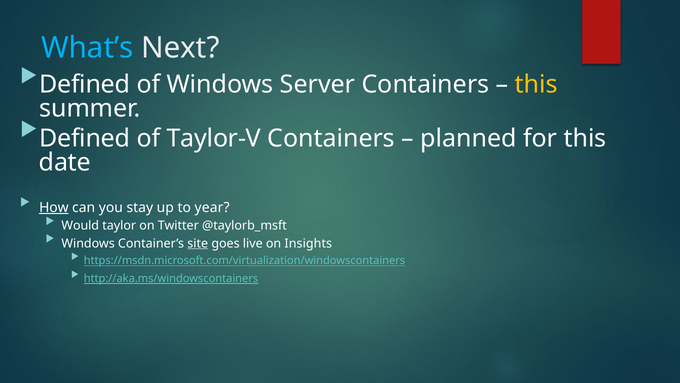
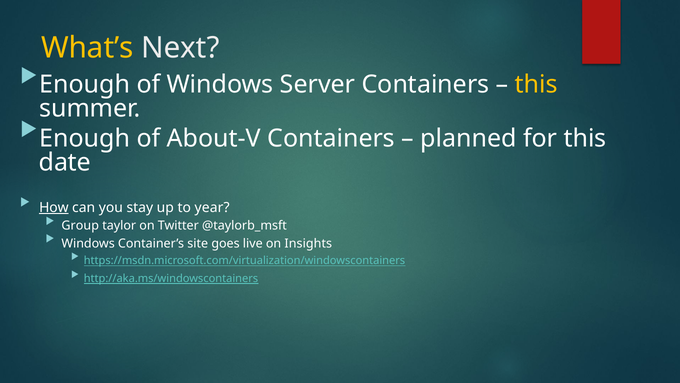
What’s colour: light blue -> yellow
Defined at (85, 85): Defined -> Enough
Defined at (85, 138): Defined -> Enough
Taylor-V: Taylor-V -> About-V
Would: Would -> Group
site underline: present -> none
